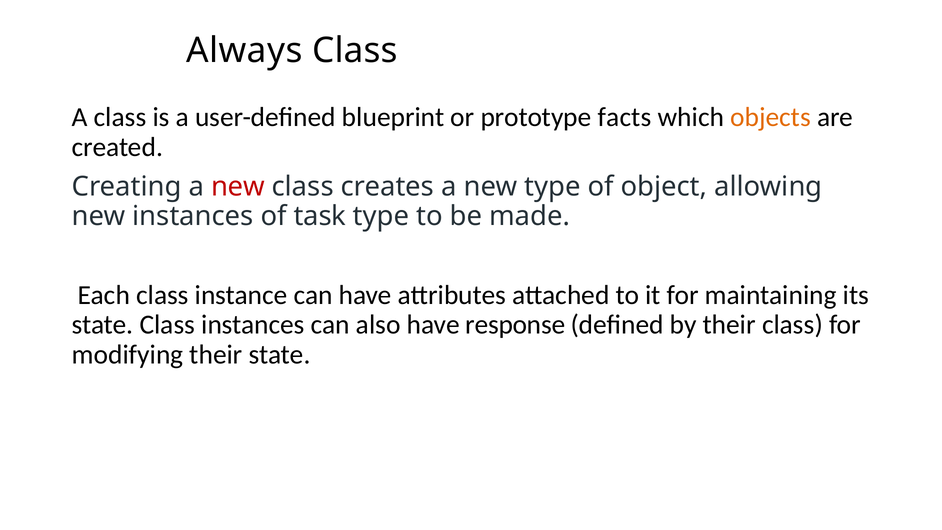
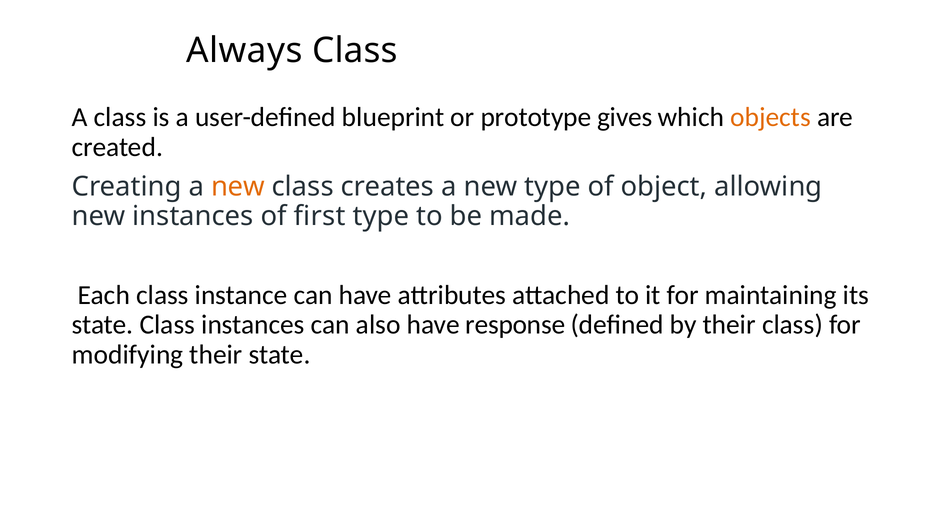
facts: facts -> gives
new at (238, 186) colour: red -> orange
task: task -> first
